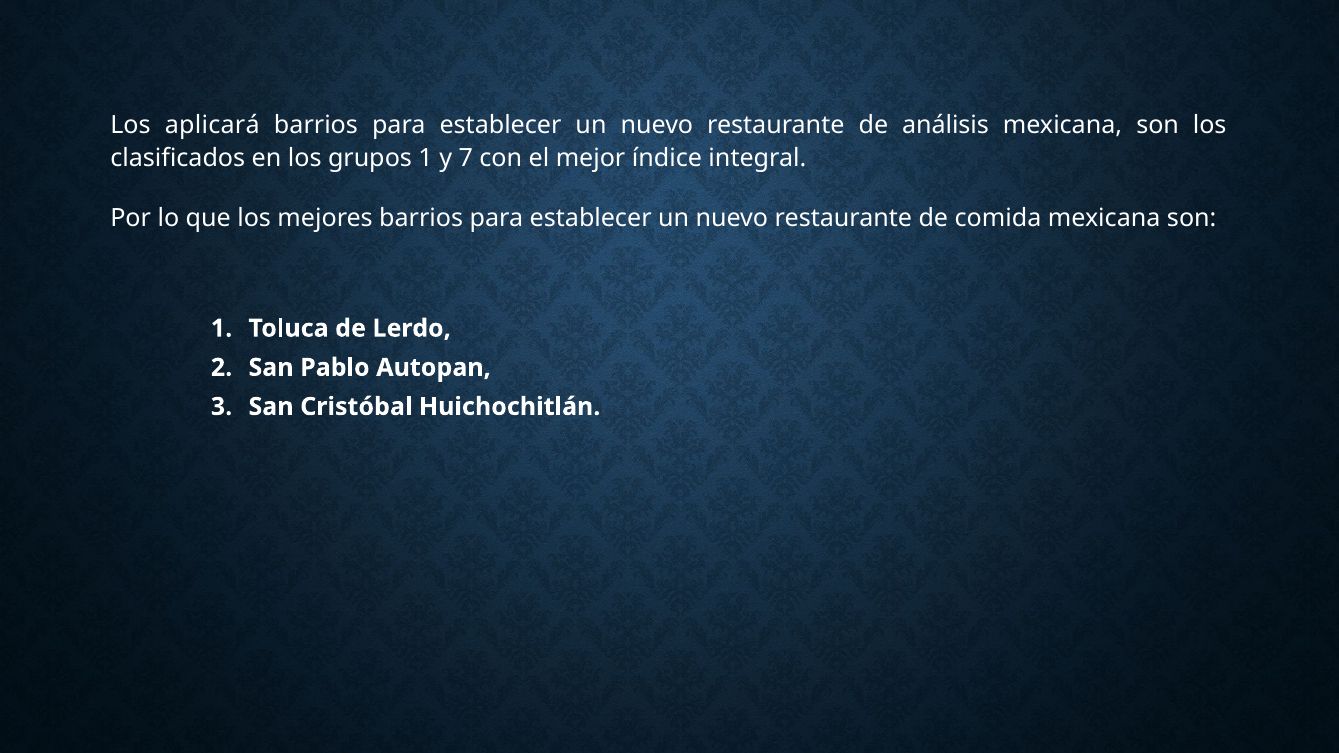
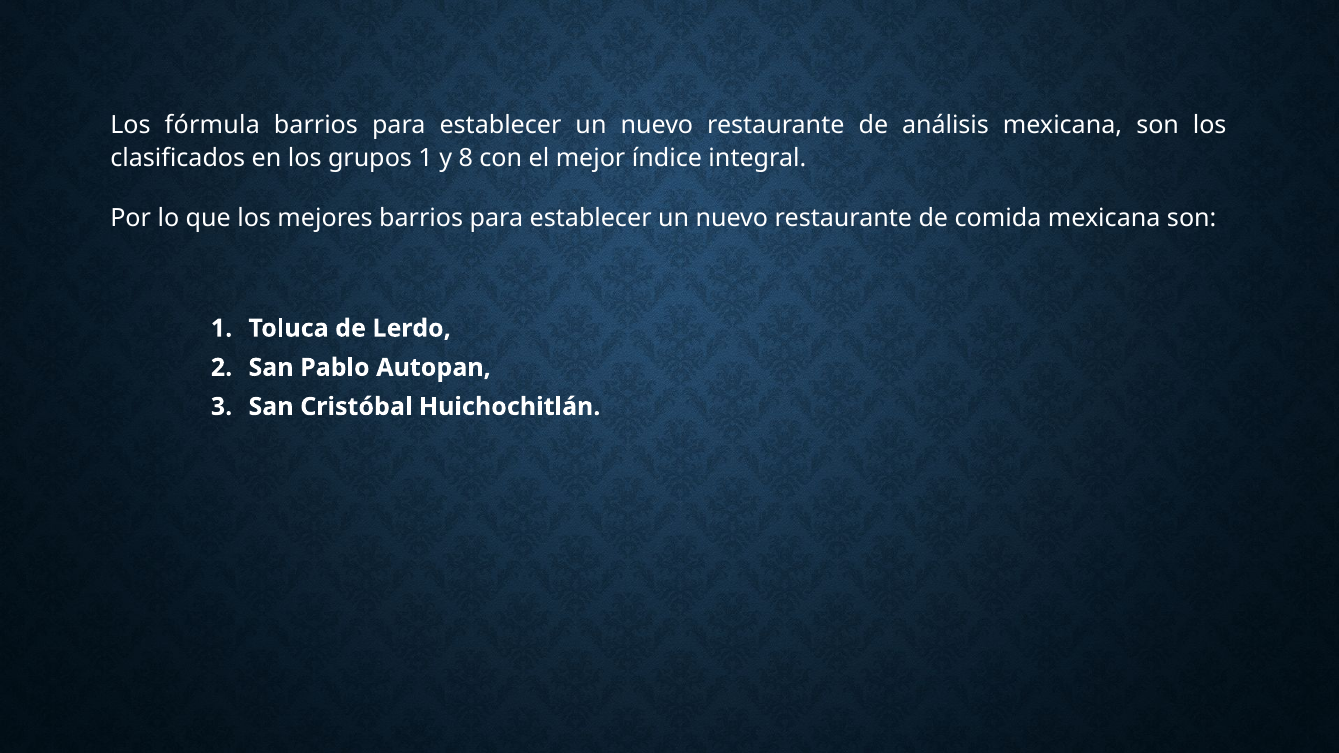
aplicará: aplicará -> fórmula
7: 7 -> 8
